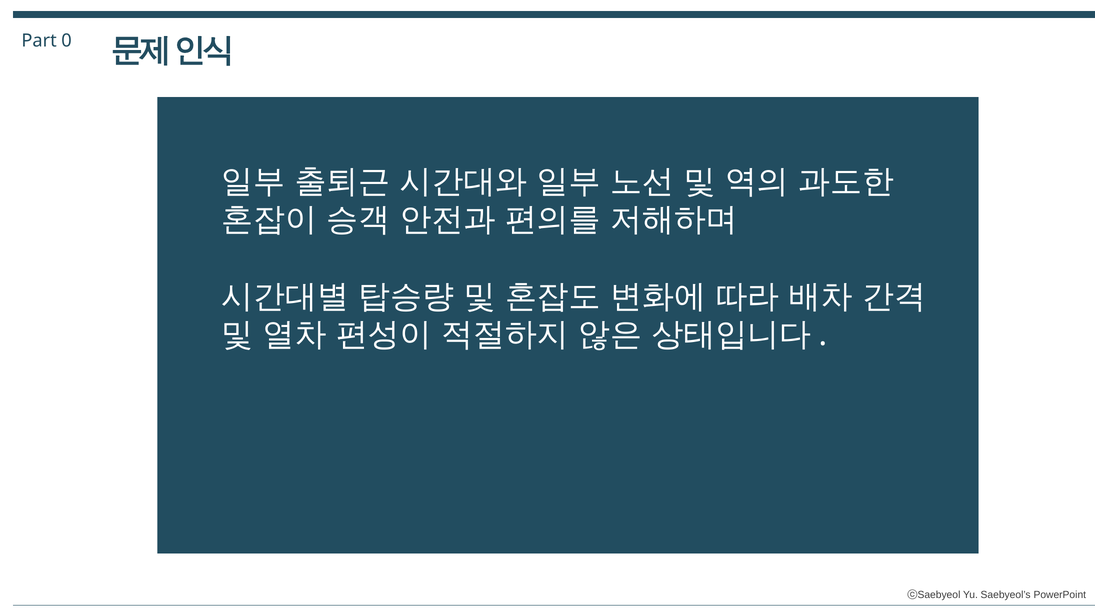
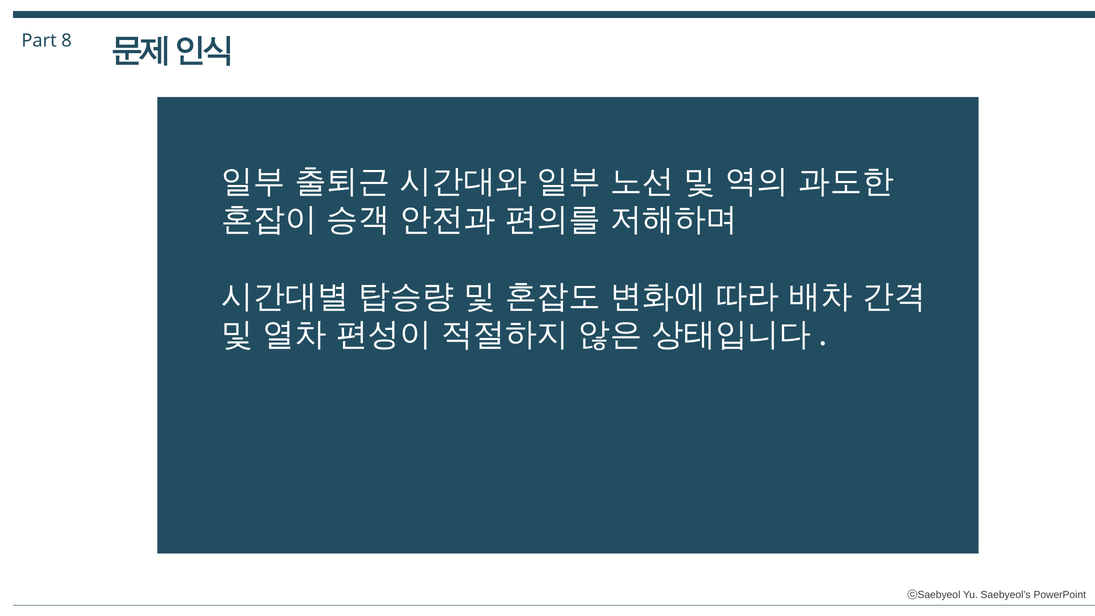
0: 0 -> 8
